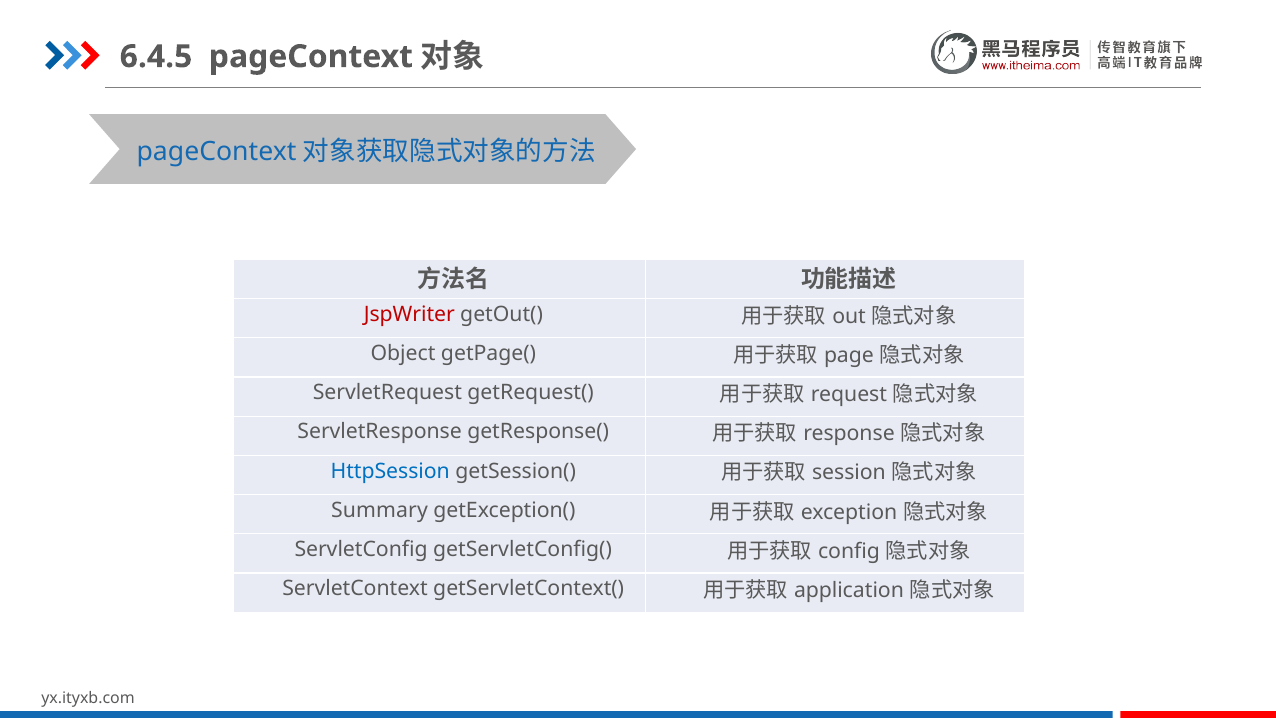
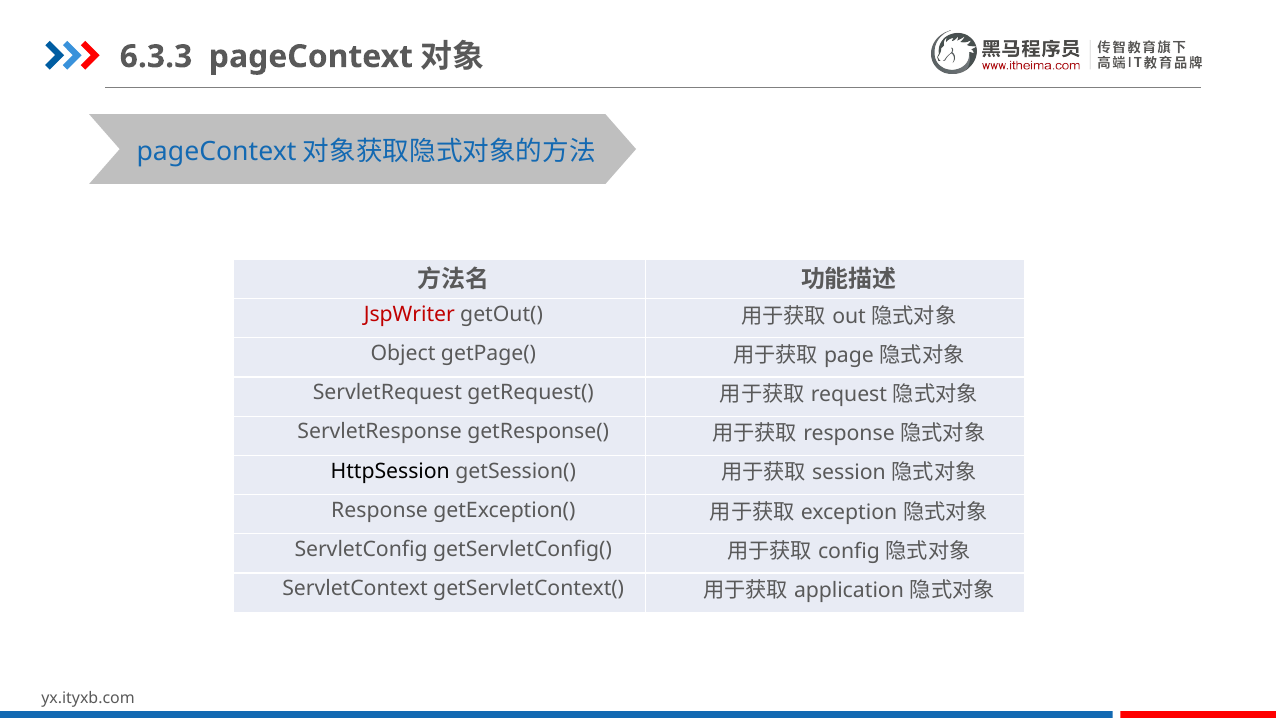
6.4.5: 6.4.5 -> 6.3.3
HttpSession colour: blue -> black
Summary at (380, 510): Summary -> Response
